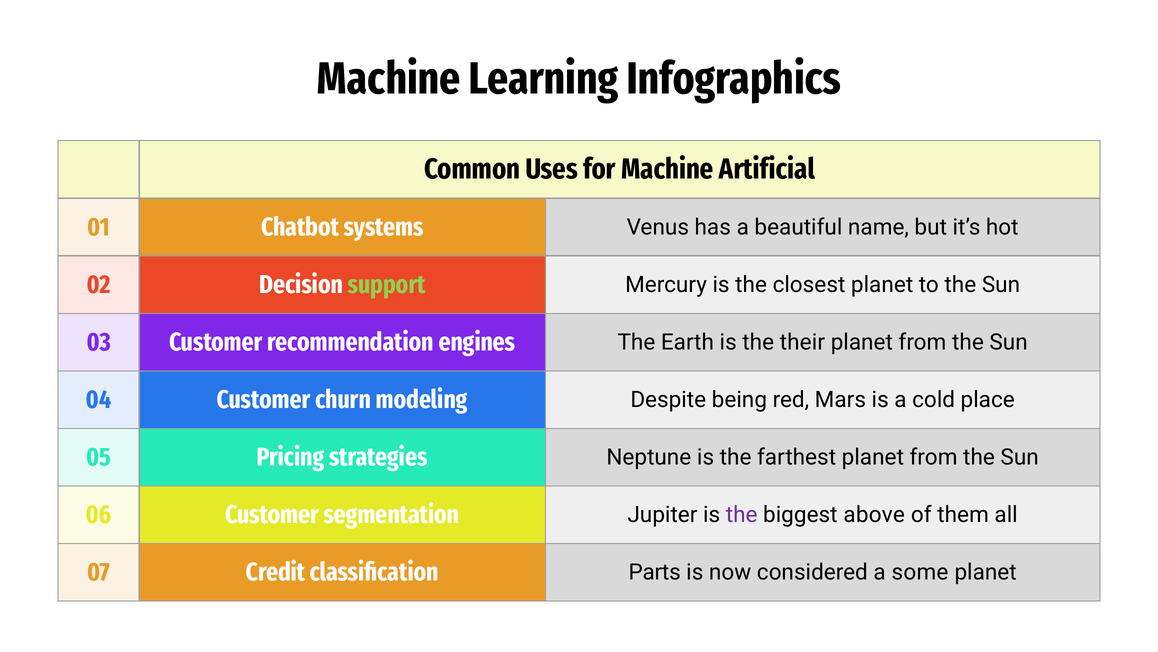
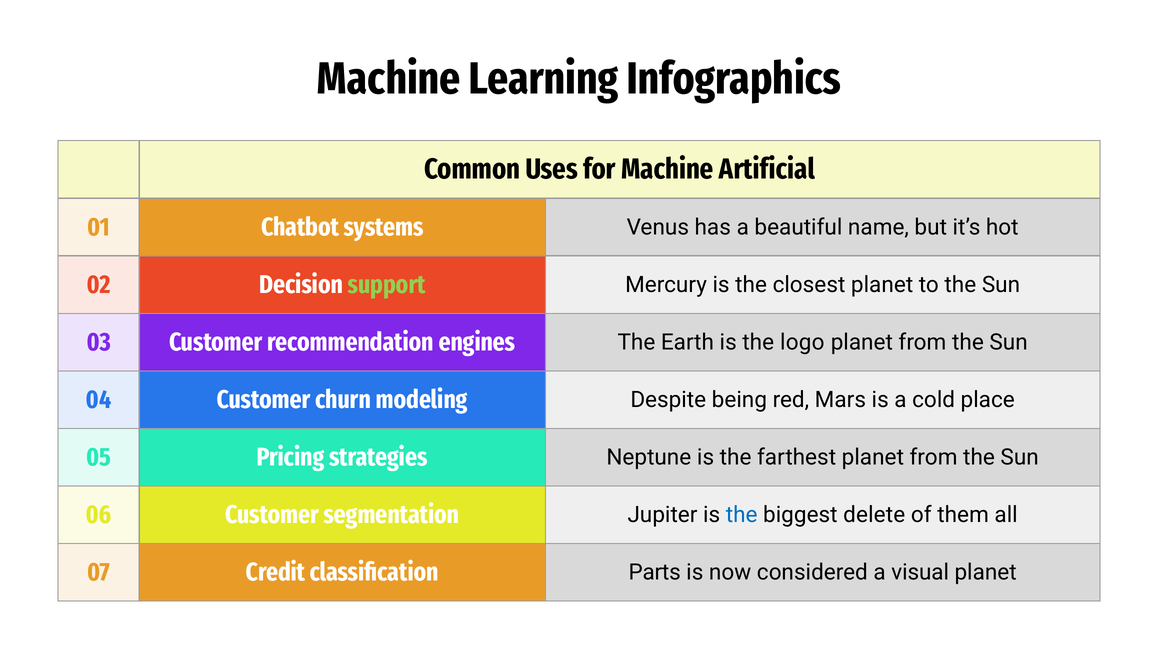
their: their -> logo
the at (742, 514) colour: purple -> blue
above: above -> delete
some: some -> visual
